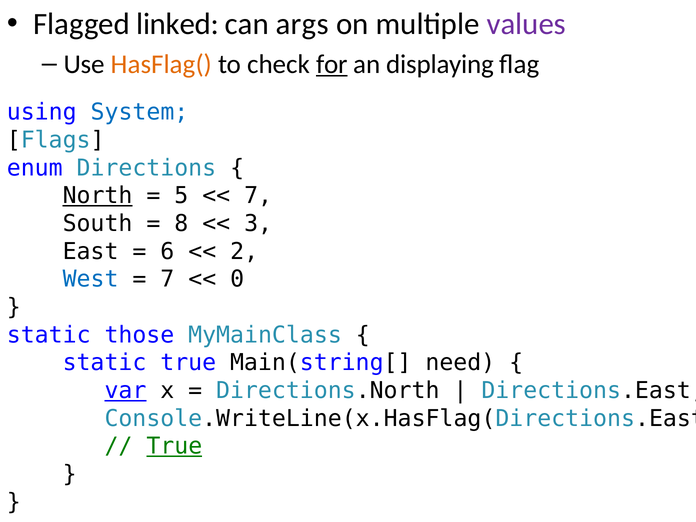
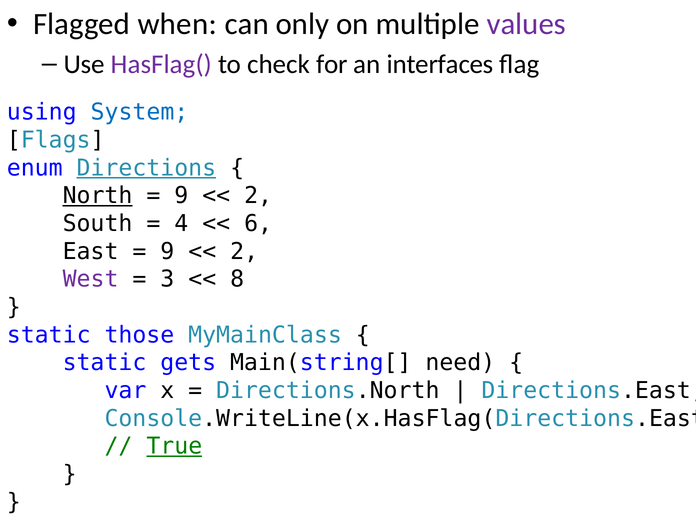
linked: linked -> when
args: args -> only
HasFlag( colour: orange -> purple
for underline: present -> none
displaying: displaying -> interfaces
Directions underline: none -> present
5 at (181, 196): 5 -> 9
7 at (258, 196): 7 -> 2
8: 8 -> 4
3: 3 -> 6
6 at (167, 251): 6 -> 9
West colour: blue -> purple
7 at (167, 279): 7 -> 3
0: 0 -> 8
static true: true -> gets
var underline: present -> none
